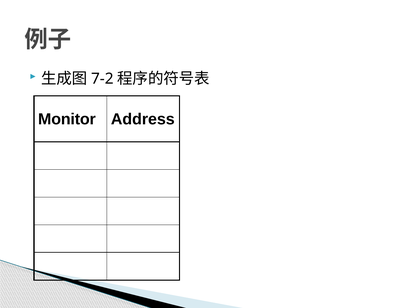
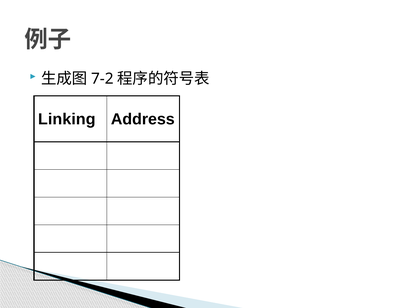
Monitor: Monitor -> Linking
